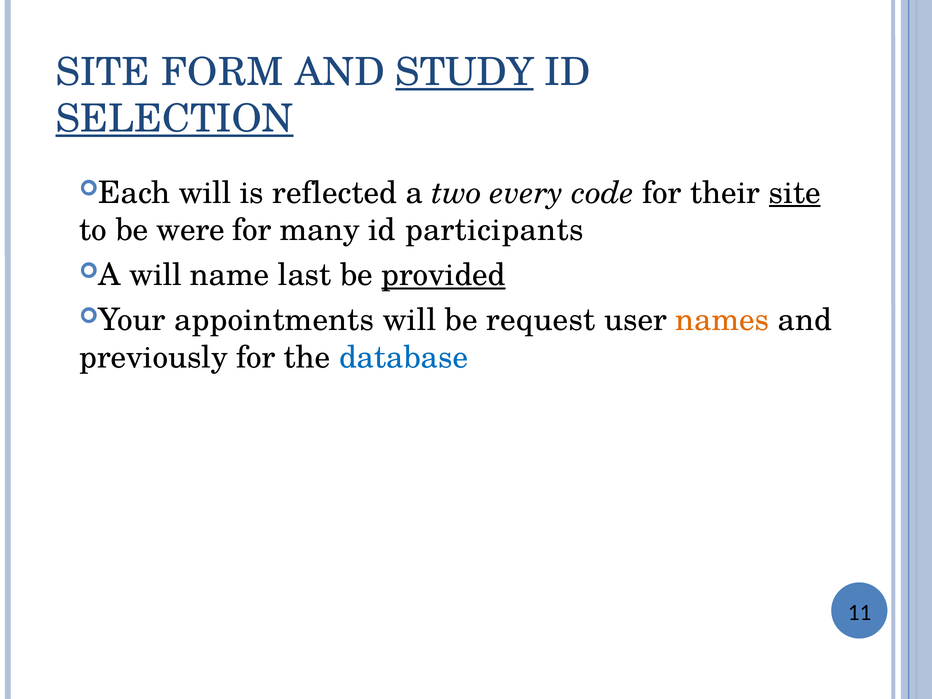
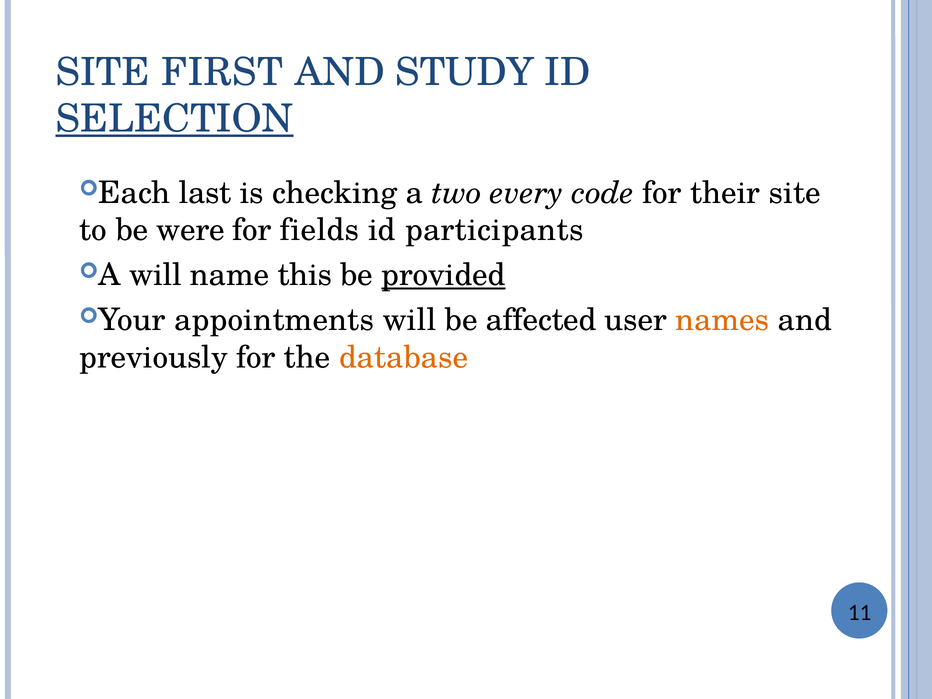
FORM: FORM -> FIRST
STUDY underline: present -> none
will at (205, 193): will -> last
reflected: reflected -> checking
site at (795, 193) underline: present -> none
many: many -> fields
last: last -> this
request: request -> affected
database colour: blue -> orange
